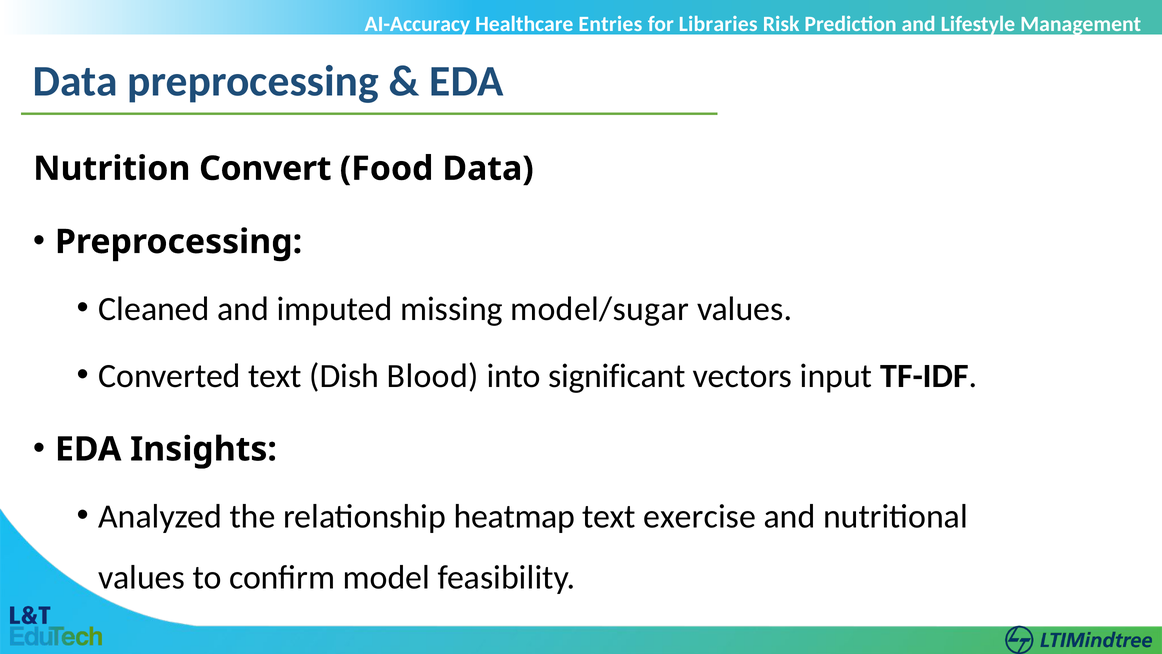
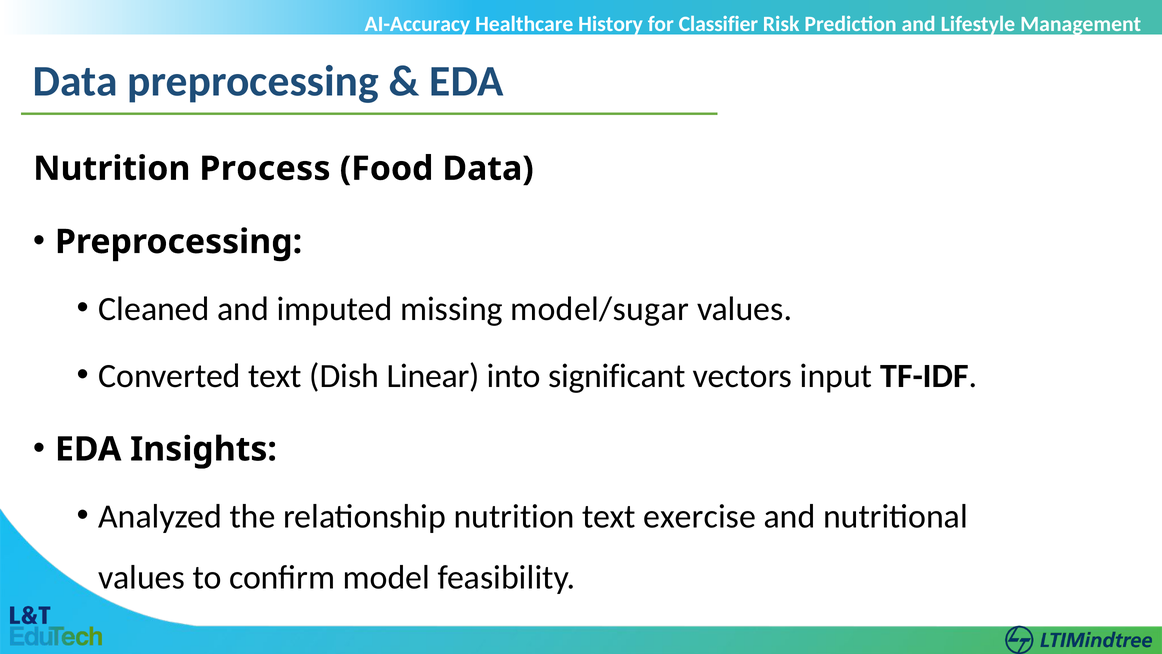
Entries: Entries -> History
Libraries: Libraries -> Classifier
Convert: Convert -> Process
Blood: Blood -> Linear
relationship heatmap: heatmap -> nutrition
